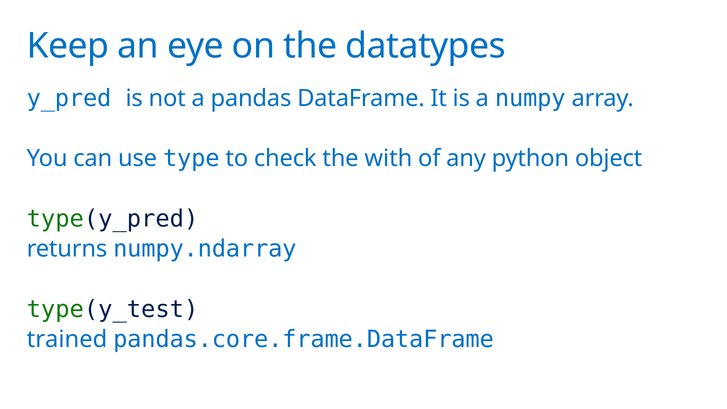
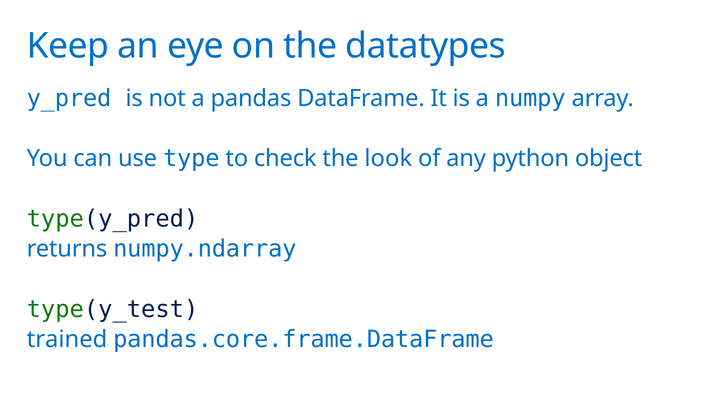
with: with -> look
